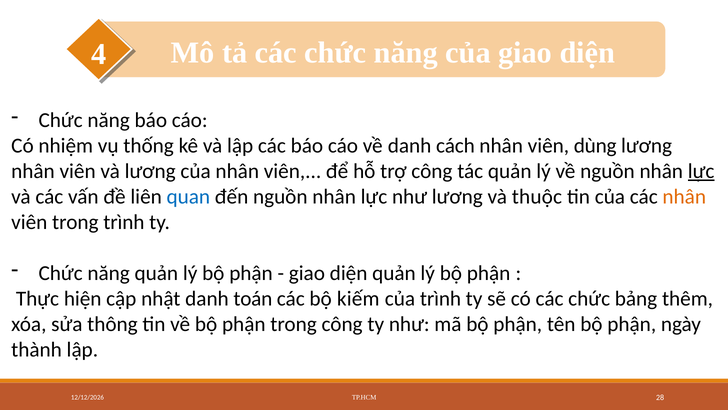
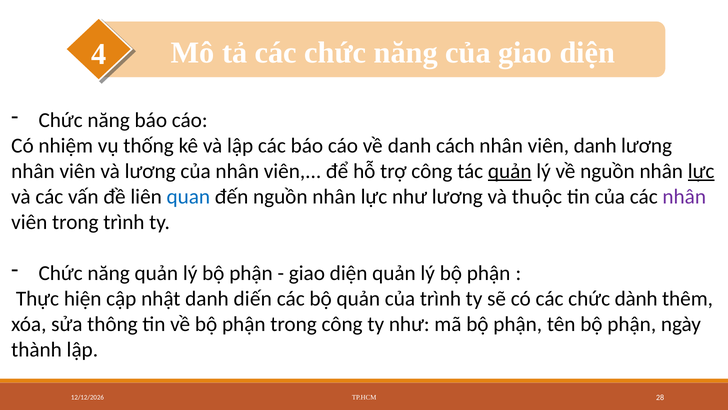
viên dùng: dùng -> danh
quản at (510, 171) underline: none -> present
nhân at (684, 196) colour: orange -> purple
toán: toán -> diến
bộ kiếm: kiếm -> quản
bảng: bảng -> dành
